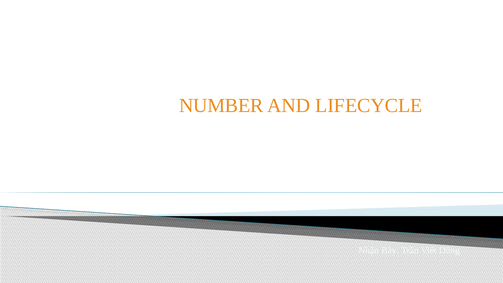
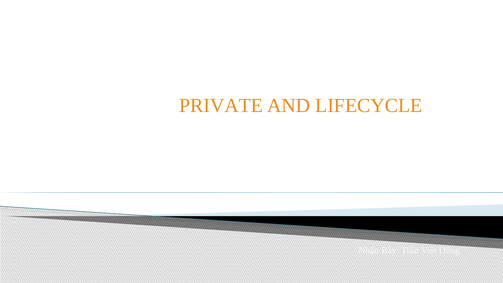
NUMBER: NUMBER -> PRIVATE
